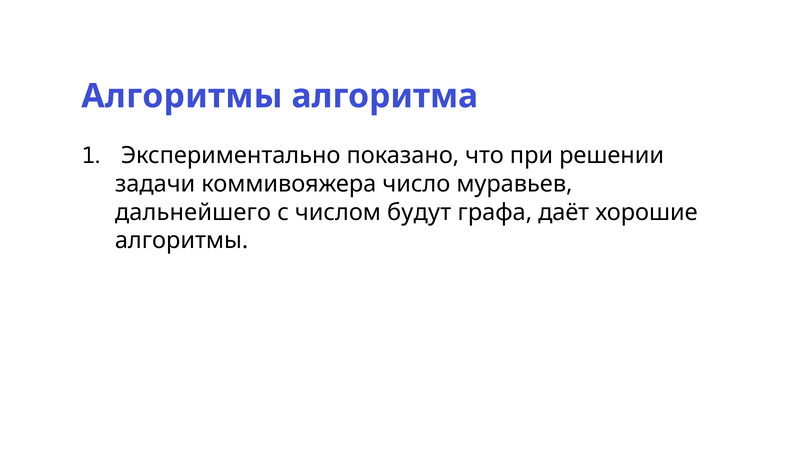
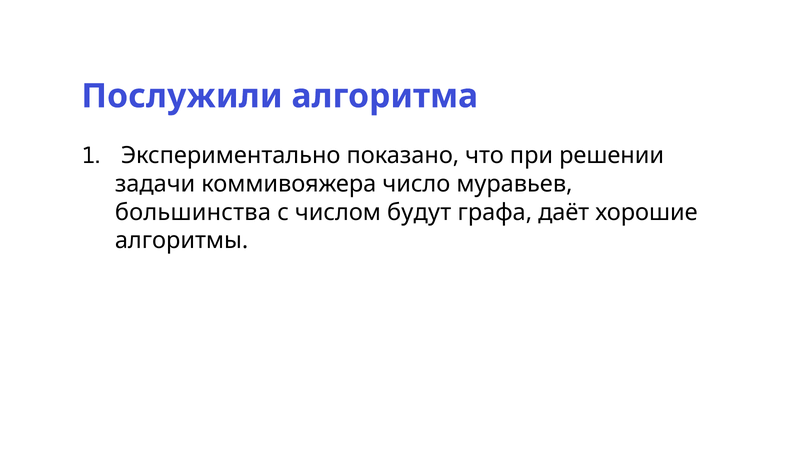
Алгоритмы at (182, 96): Алгоритмы -> Послужили
дальнейшего: дальнейшего -> большинства
